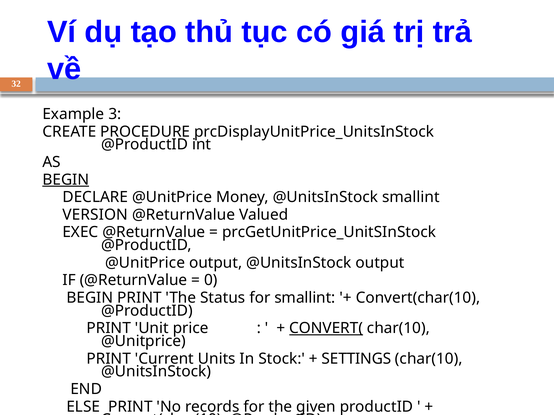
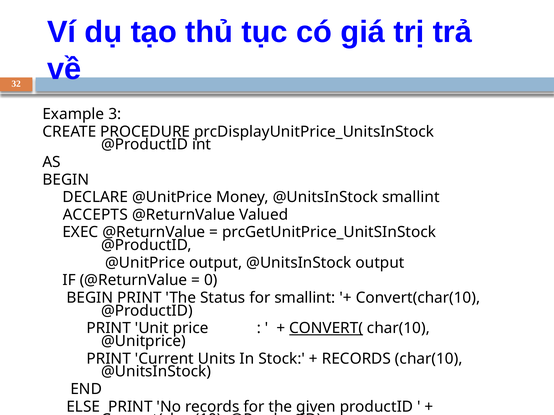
BEGIN at (66, 180) underline: present -> none
VERSION: VERSION -> ACCEPTS
SETTINGS at (356, 359): SETTINGS -> RECORDS
